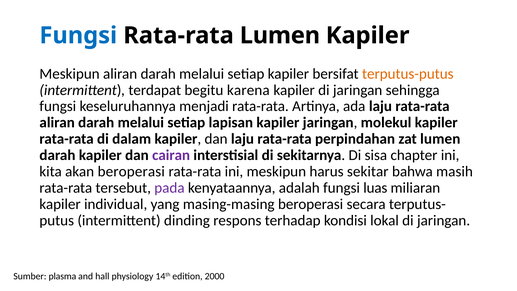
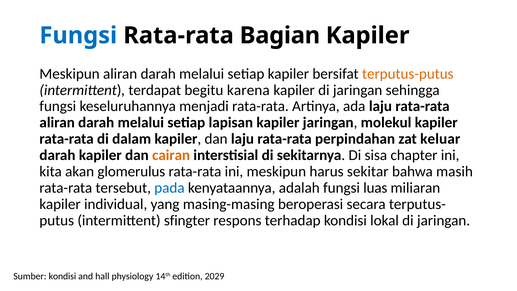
Rata-rata Lumen: Lumen -> Bagian
zat lumen: lumen -> keluar
cairan colour: purple -> orange
akan beroperasi: beroperasi -> glomerulus
pada colour: purple -> blue
dinding: dinding -> sfingter
Sumber plasma: plasma -> kondisi
2000: 2000 -> 2029
